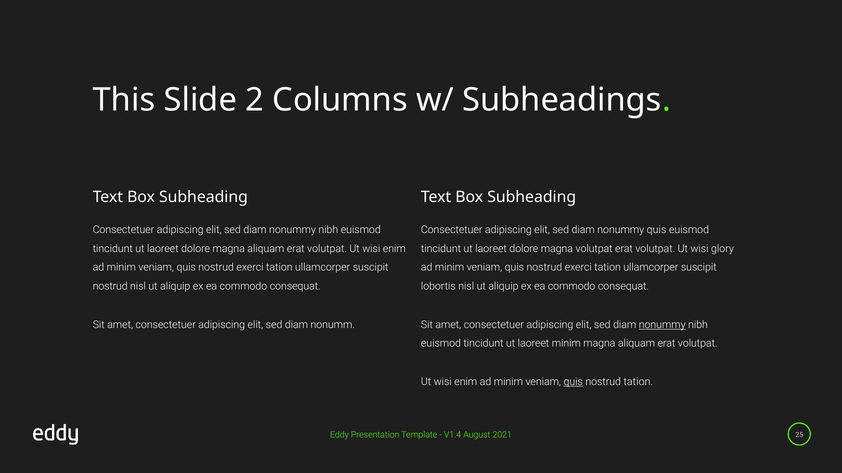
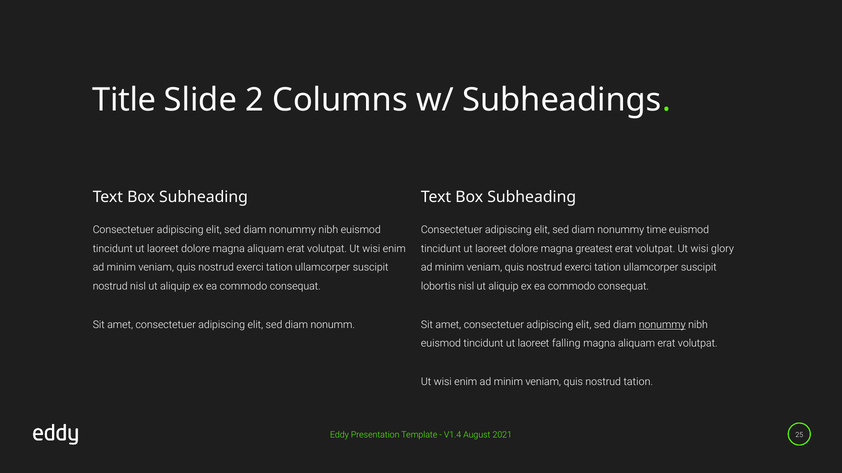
This: This -> Title
nonummy quis: quis -> time
magna volutpat: volutpat -> greatest
laoreet minim: minim -> falling
quis at (573, 382) underline: present -> none
